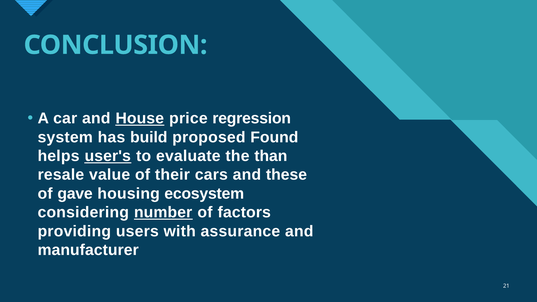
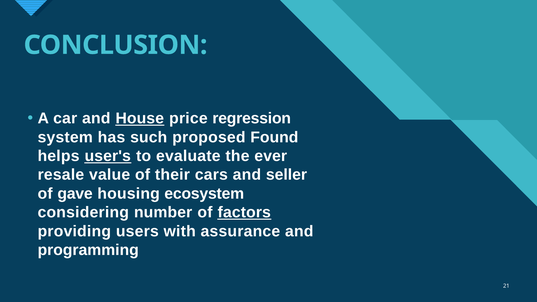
build: build -> such
than: than -> ever
these: these -> seller
number underline: present -> none
factors underline: none -> present
manufacturer: manufacturer -> programming
